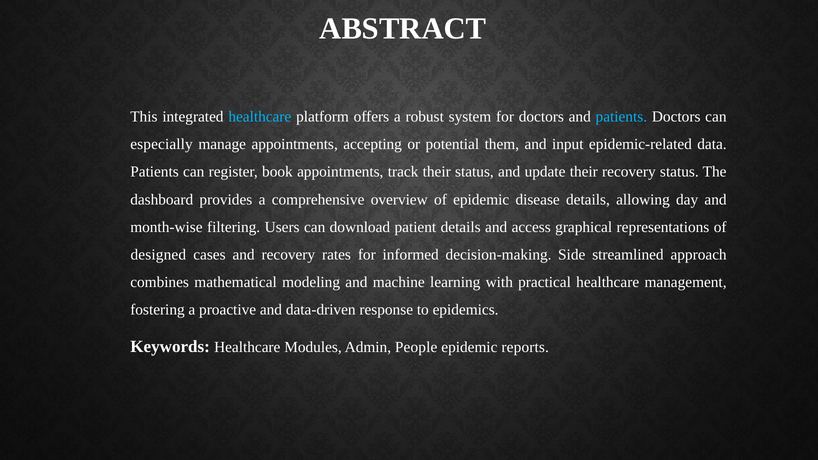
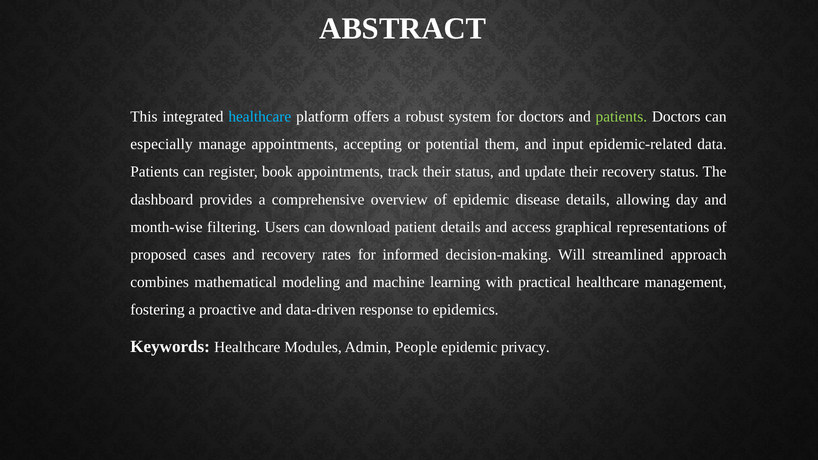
patients at (621, 117) colour: light blue -> light green
designed: designed -> proposed
Side: Side -> Will
reports: reports -> privacy
